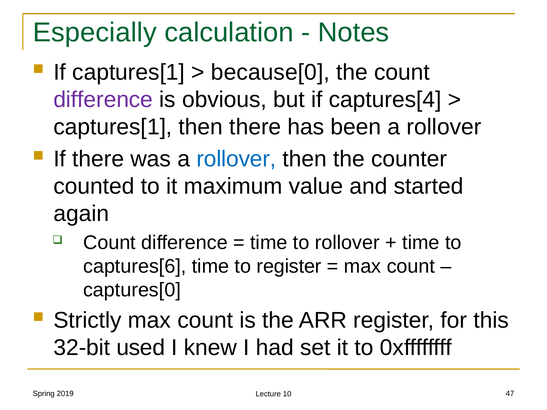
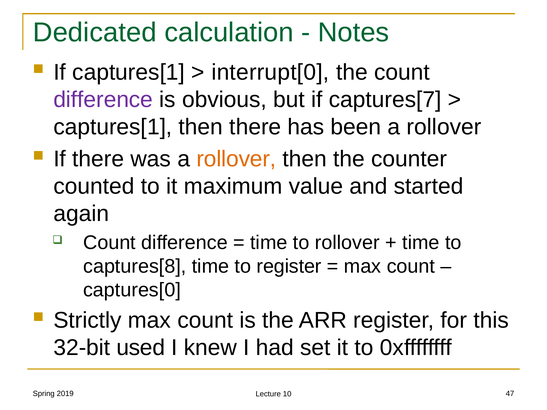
Especially: Especially -> Dedicated
because[0: because[0 -> interrupt[0
captures[4: captures[4 -> captures[7
rollover at (236, 159) colour: blue -> orange
captures[6: captures[6 -> captures[8
